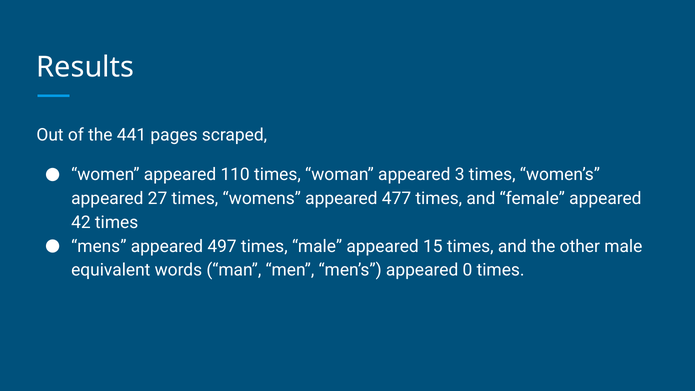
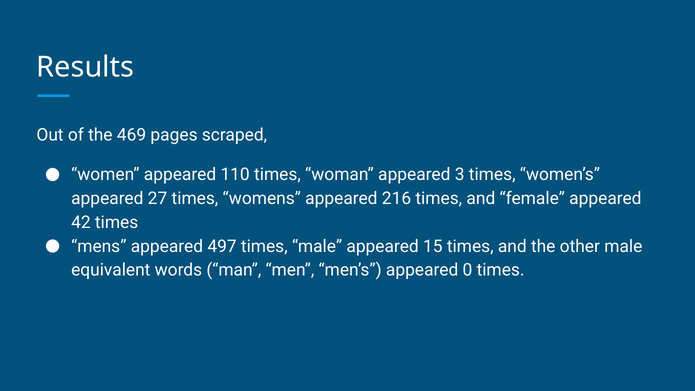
441: 441 -> 469
477: 477 -> 216
